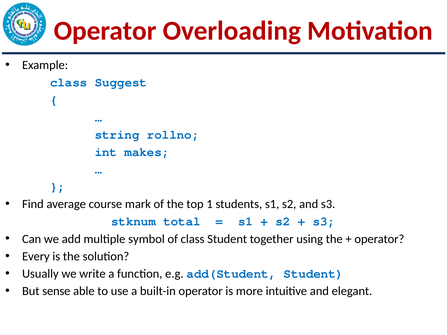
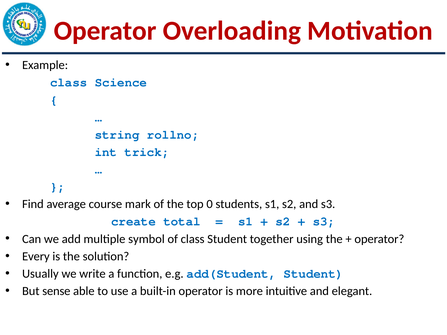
Suggest: Suggest -> Science
makes: makes -> trick
1: 1 -> 0
stknum: stknum -> create
